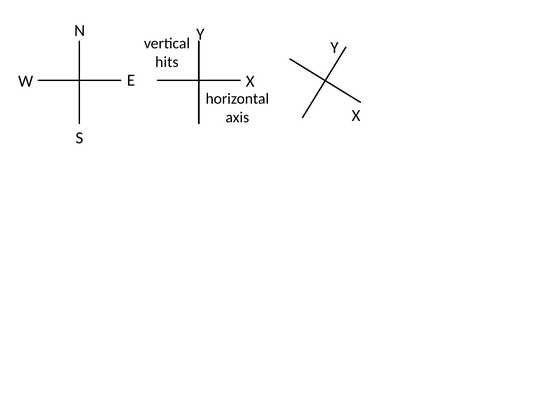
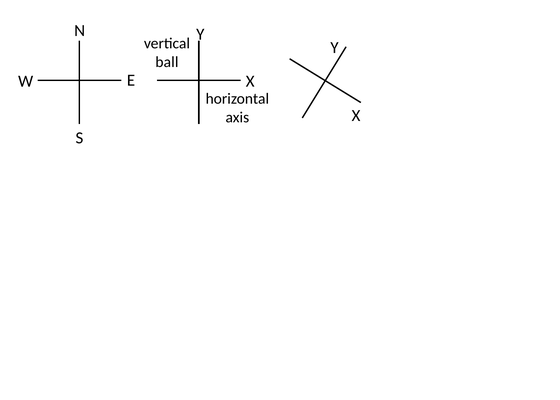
hits: hits -> ball
